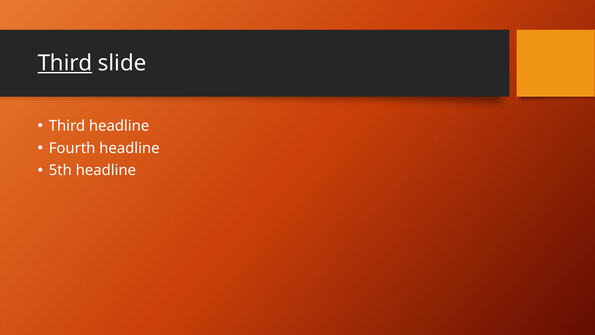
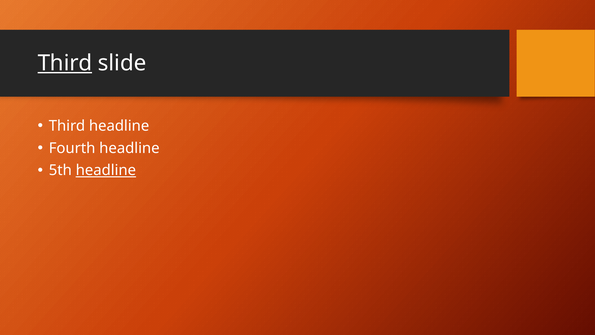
headline at (106, 170) underline: none -> present
